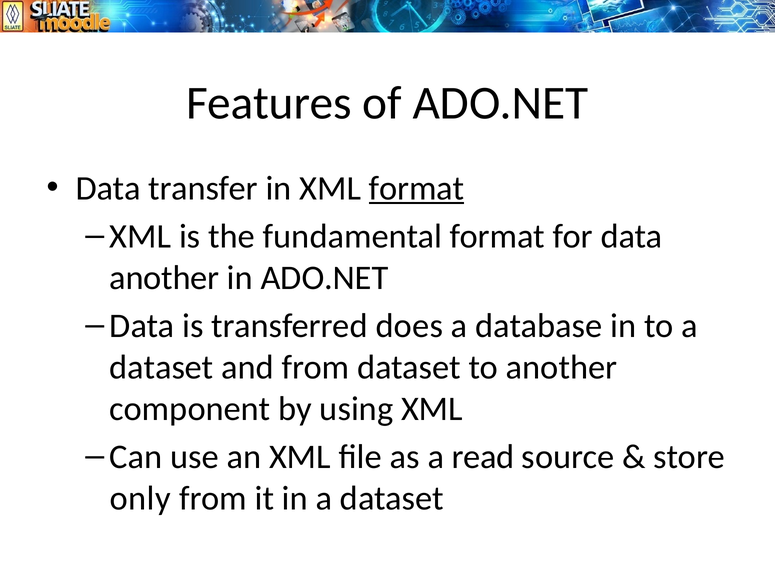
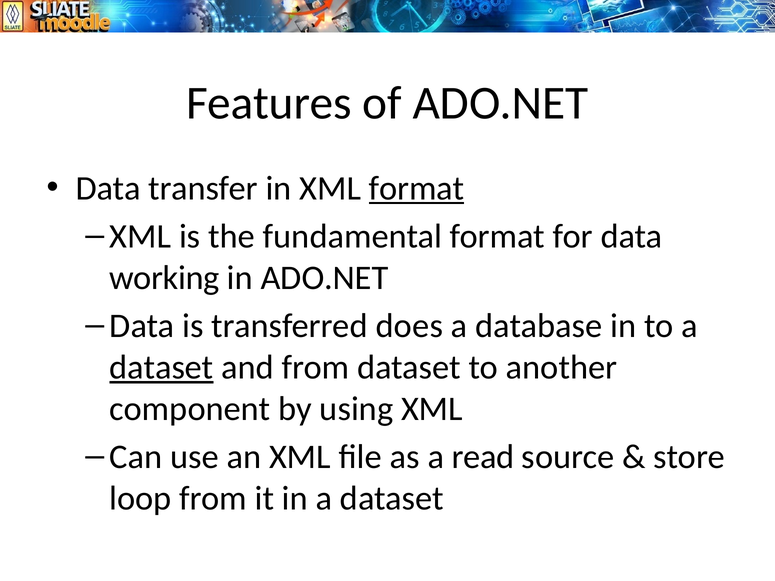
another at (164, 278): another -> working
dataset at (161, 368) underline: none -> present
only: only -> loop
